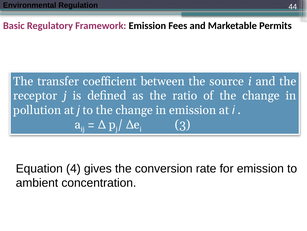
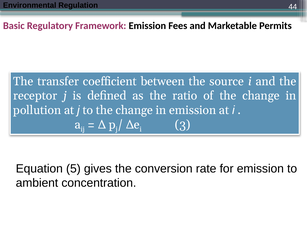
4: 4 -> 5
